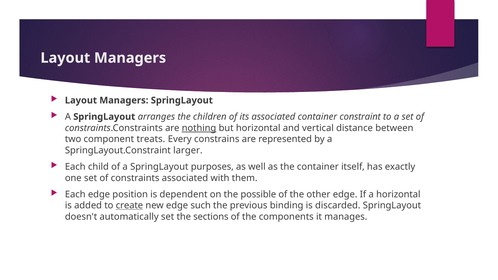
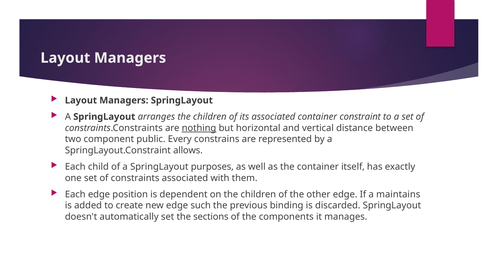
treats: treats -> public
larger: larger -> allows
on the possible: possible -> children
a horizontal: horizontal -> maintains
create underline: present -> none
